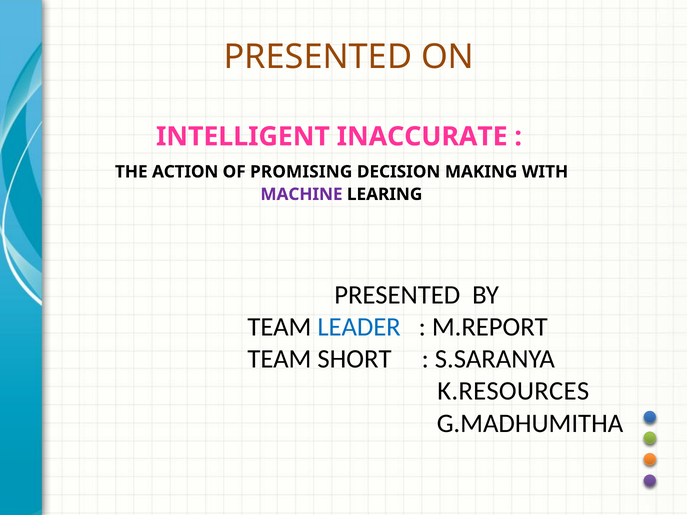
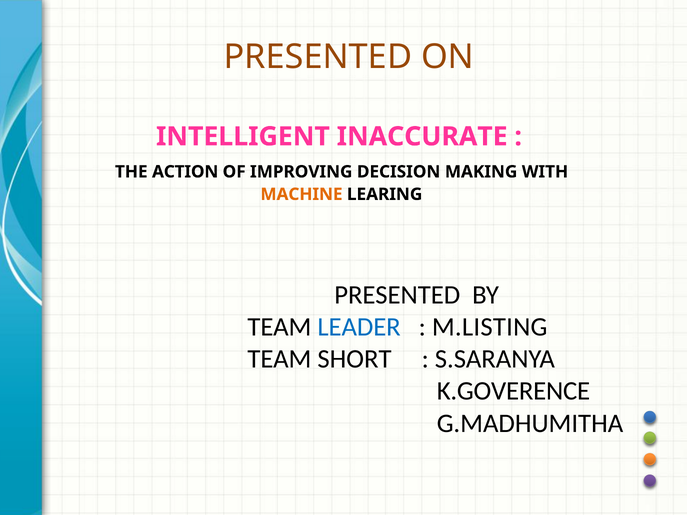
PROMISING: PROMISING -> IMPROVING
MACHINE colour: purple -> orange
M.REPORT: M.REPORT -> M.LISTING
K.RESOURCES: K.RESOURCES -> K.GOVERENCE
